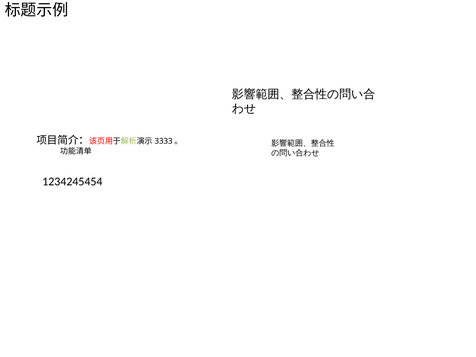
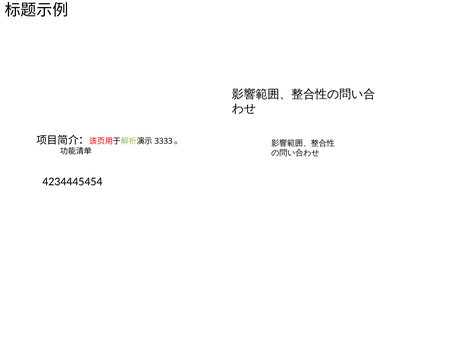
1234245454: 1234245454 -> 4234445454
